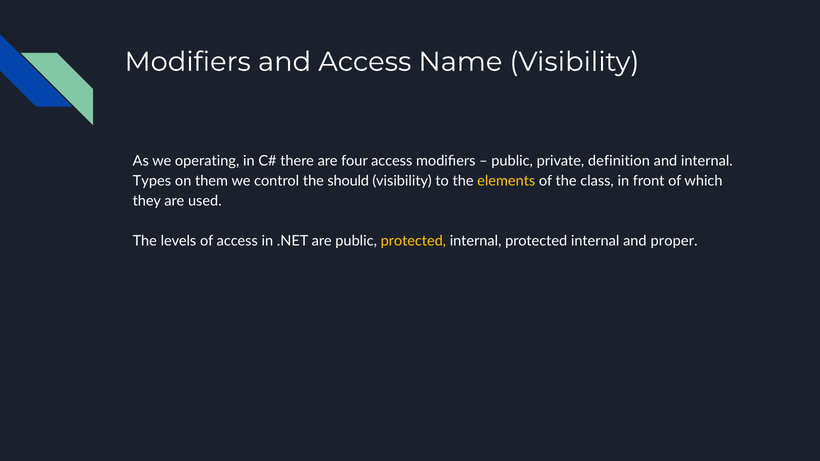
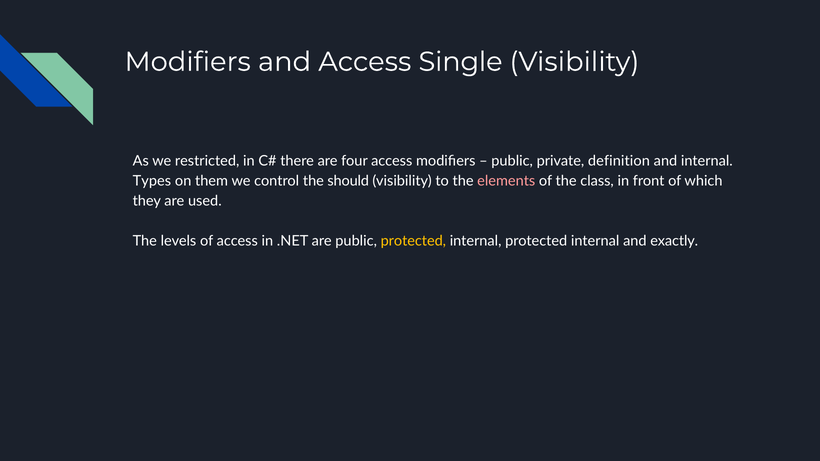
Name: Name -> Single
operating: operating -> restricted
elements colour: yellow -> pink
proper: proper -> exactly
